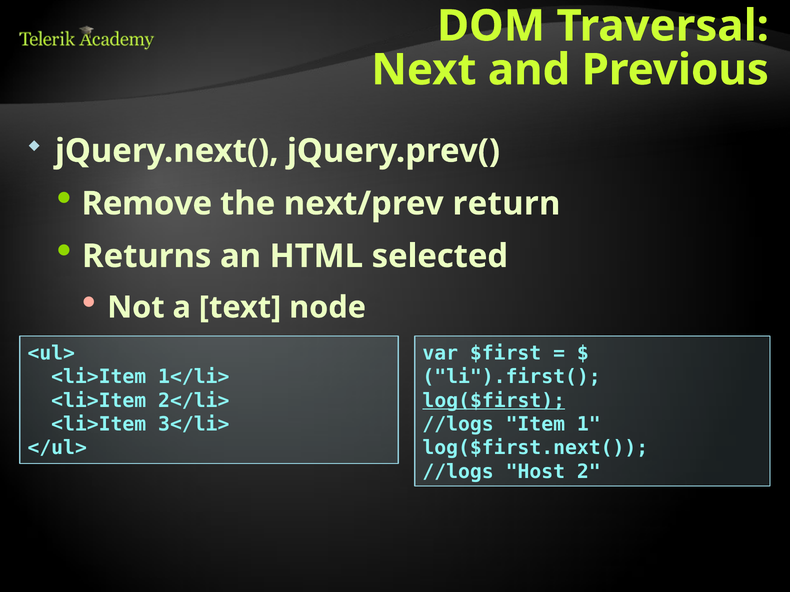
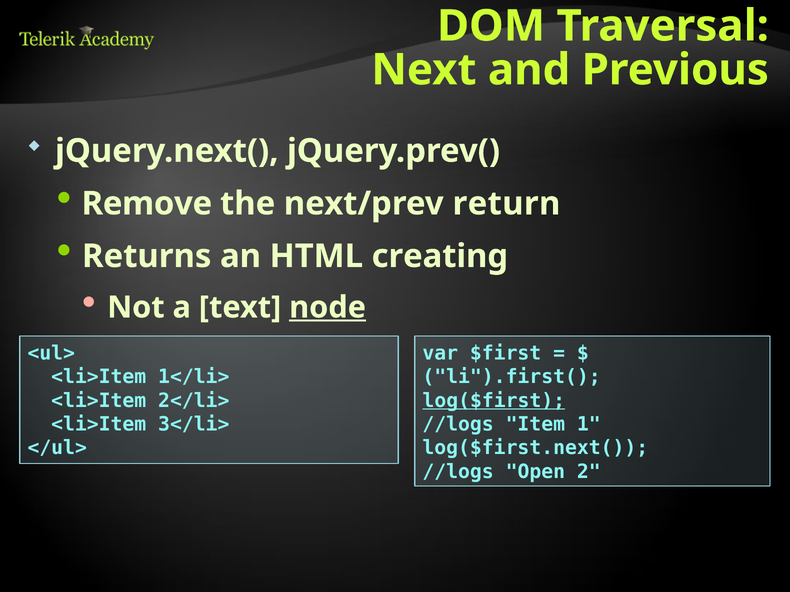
selected: selected -> creating
node underline: none -> present
Host: Host -> Open
